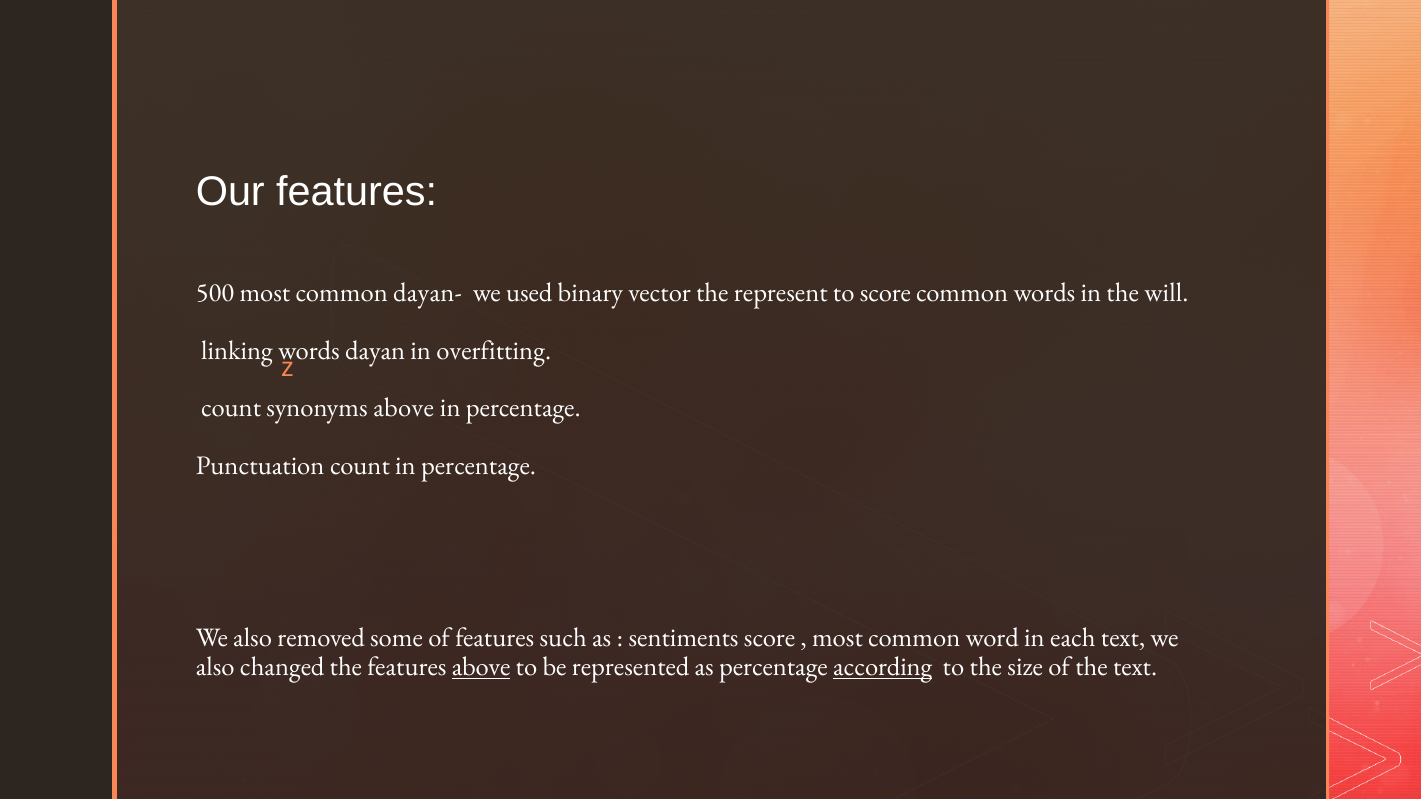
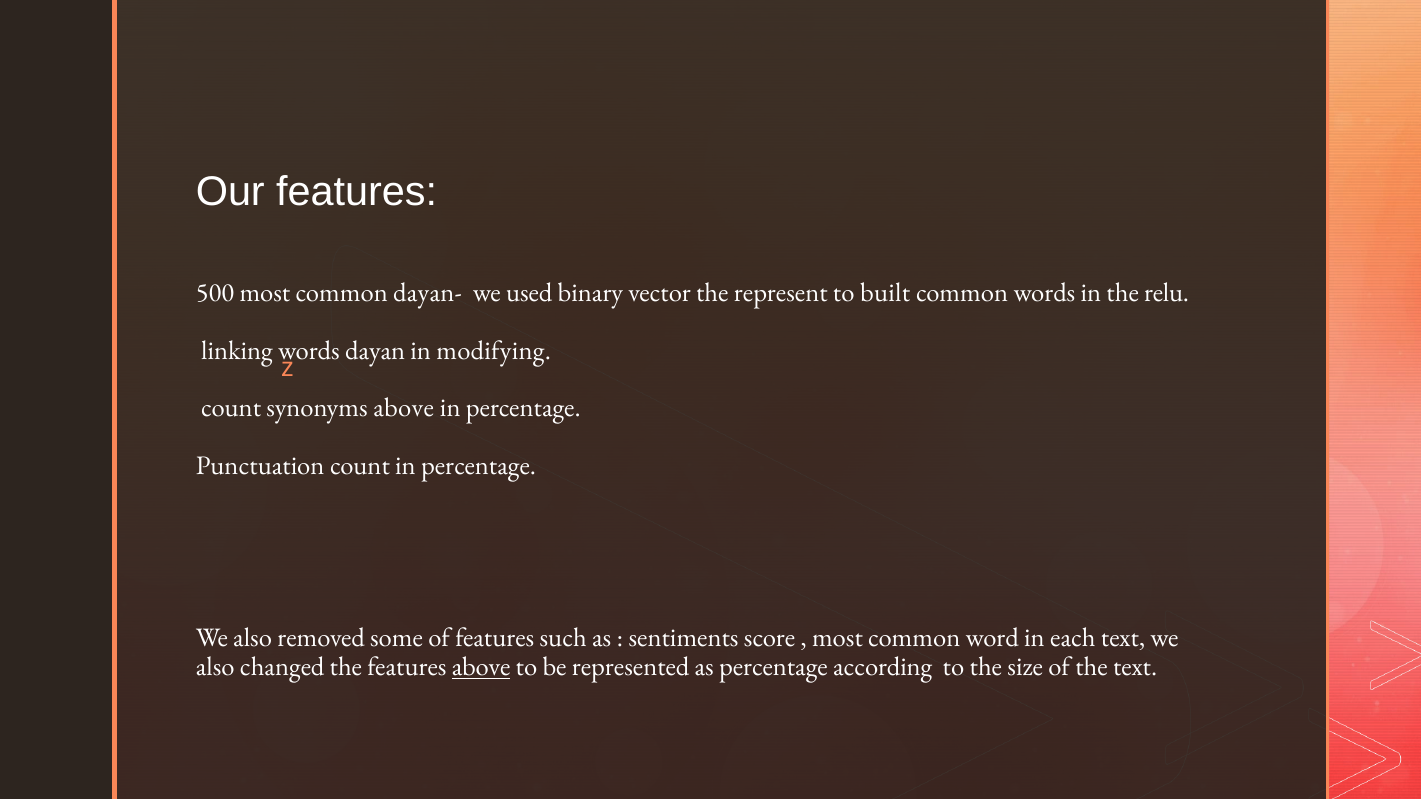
to score: score -> built
will: will -> relu
overfitting: overfitting -> modifying
according underline: present -> none
